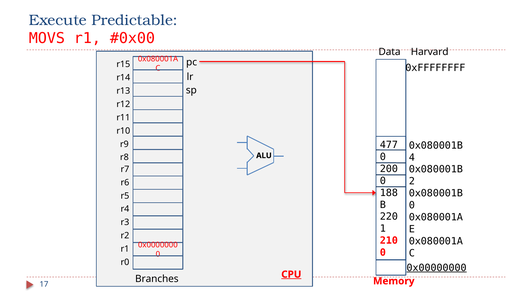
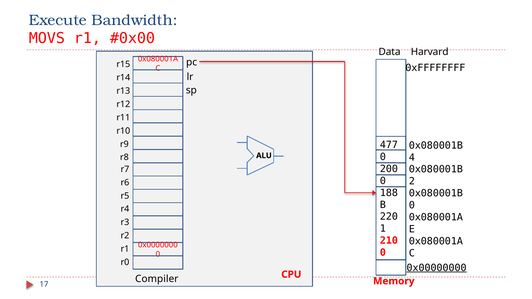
Predictable: Predictable -> Bandwidth
CPU underline: present -> none
Branches: Branches -> Compiler
